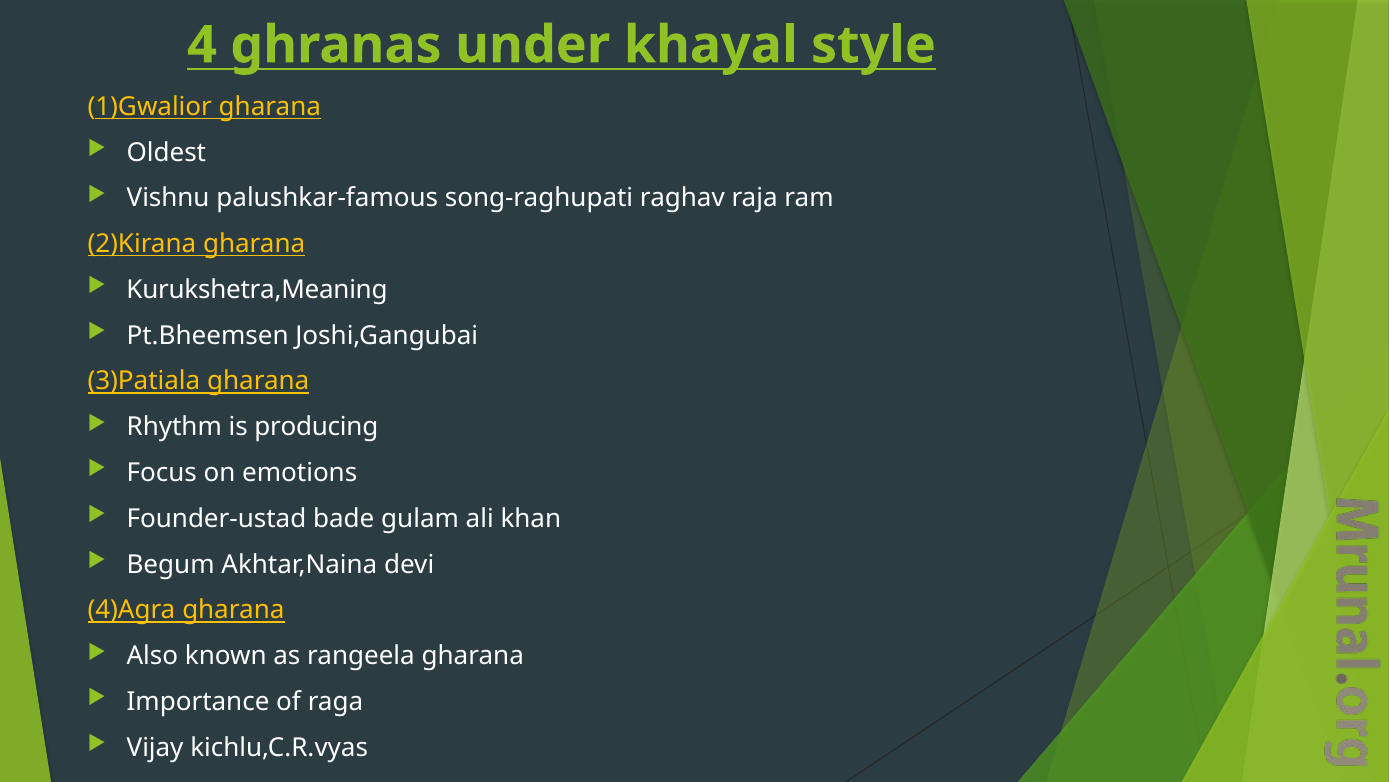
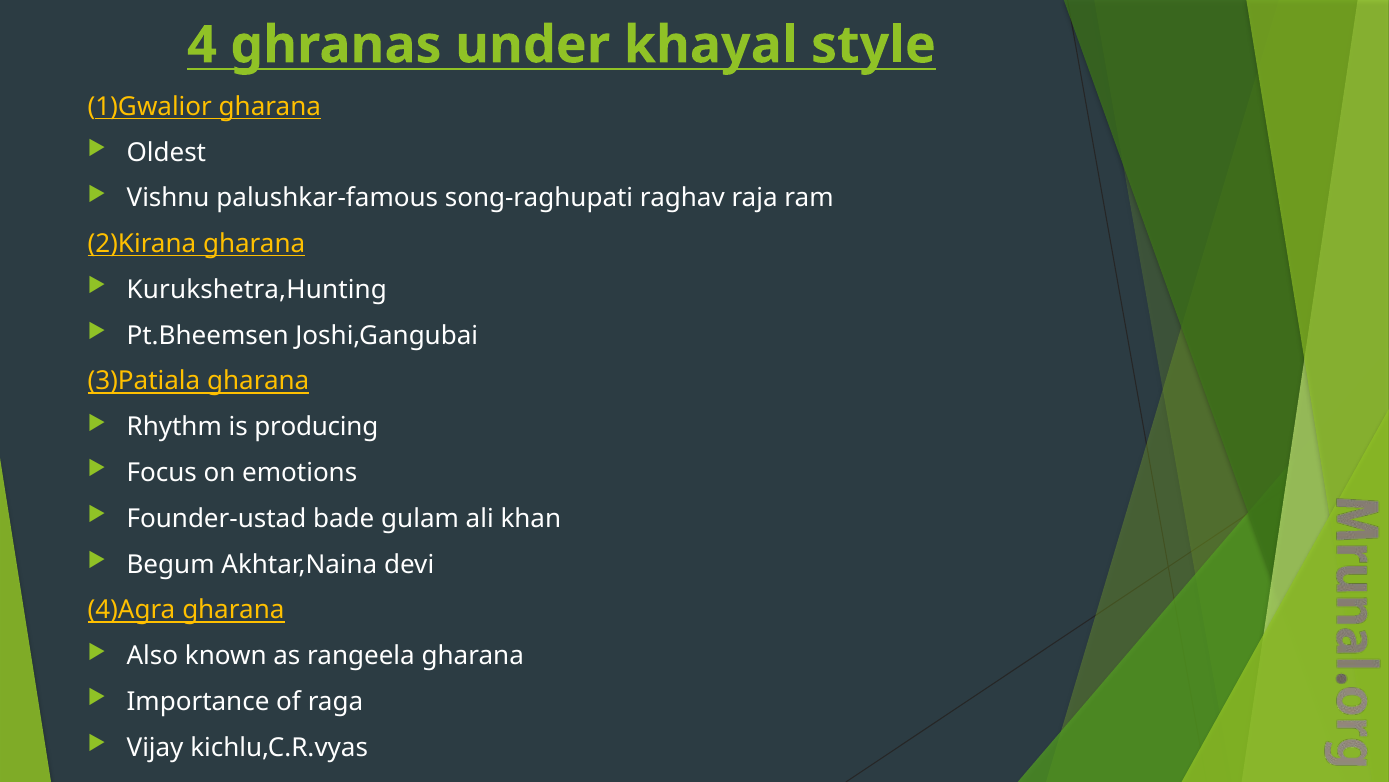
Kurukshetra,Meaning: Kurukshetra,Meaning -> Kurukshetra,Hunting
